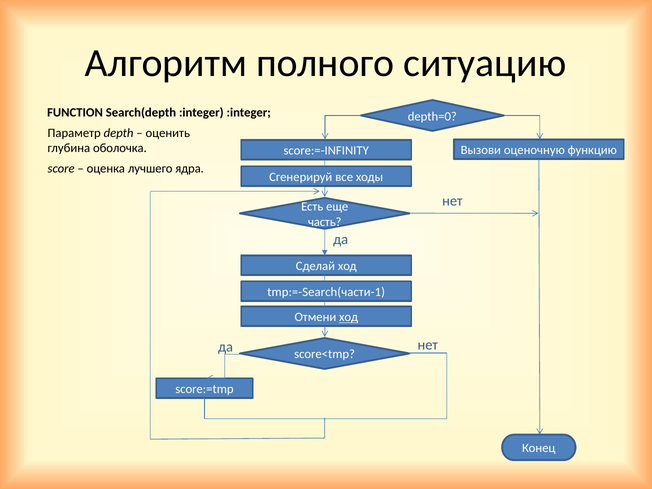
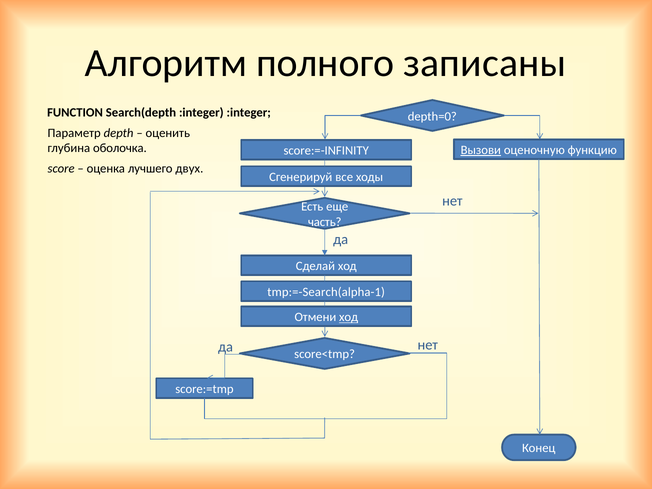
ситуацию: ситуацию -> записаны
Вызови underline: none -> present
ядра: ядра -> двух
tmp:=-Search(части-1: tmp:=-Search(части-1 -> tmp:=-Search(alpha-1
